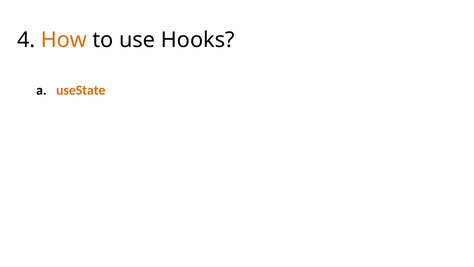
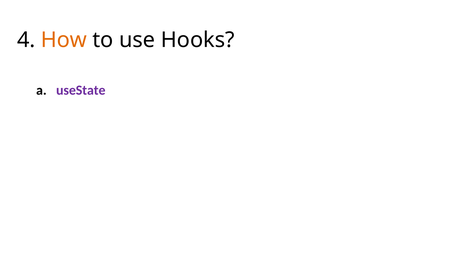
useState colour: orange -> purple
